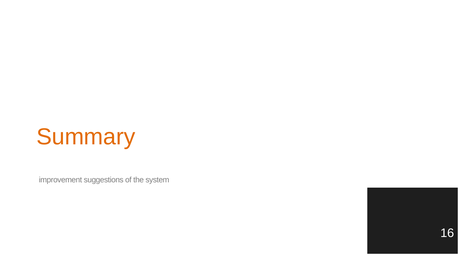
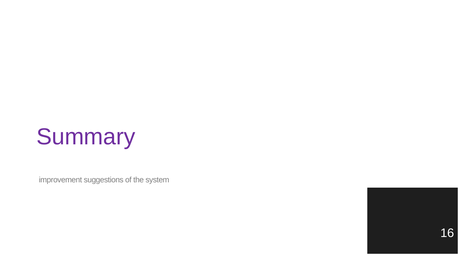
Summary colour: orange -> purple
